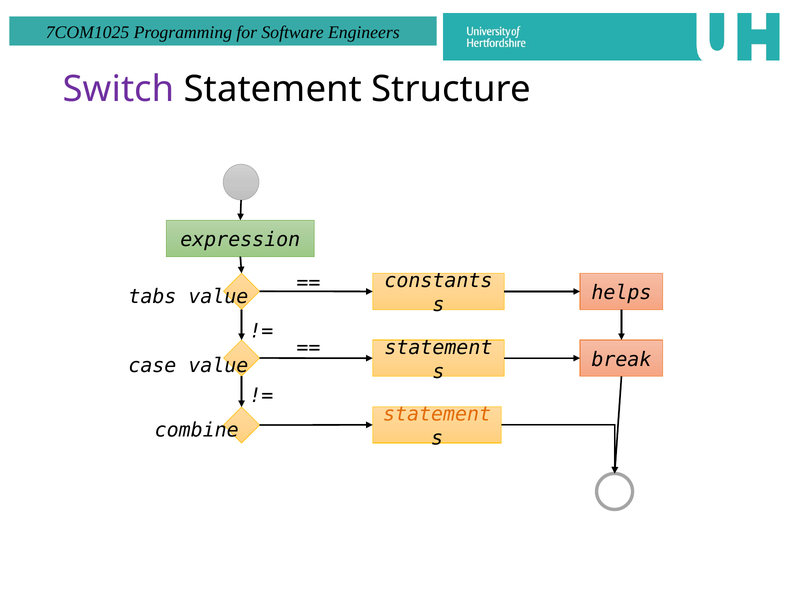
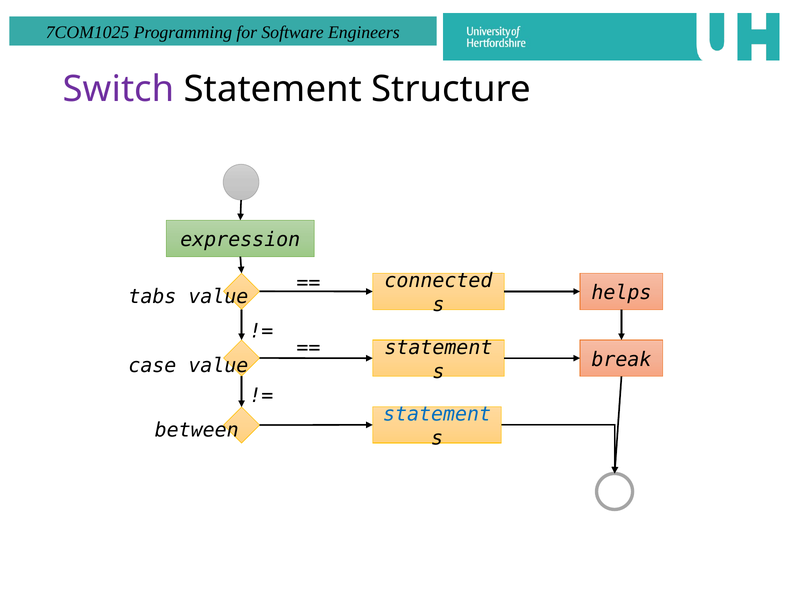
constants: constants -> connected
statement at (437, 415) colour: orange -> blue
combine: combine -> between
